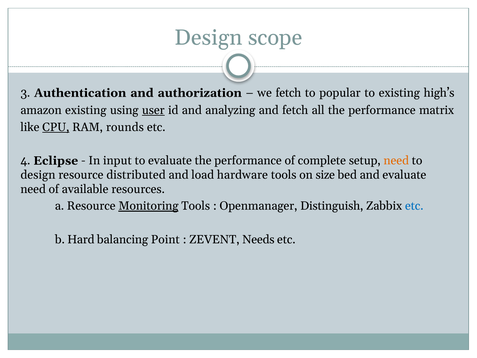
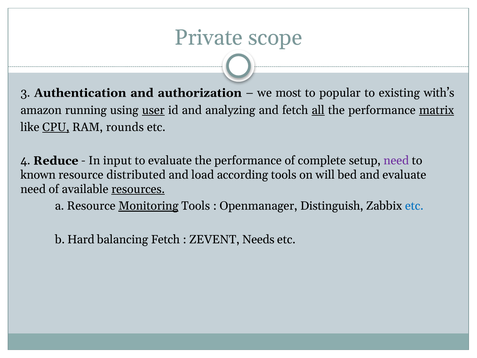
Design at (208, 38): Design -> Private
we fetch: fetch -> most
high’s: high’s -> with’s
amazon existing: existing -> running
all underline: none -> present
matrix underline: none -> present
Eclipse: Eclipse -> Reduce
need at (396, 161) colour: orange -> purple
design at (38, 175): design -> known
hardware: hardware -> according
size: size -> will
resources underline: none -> present
balancing Point: Point -> Fetch
